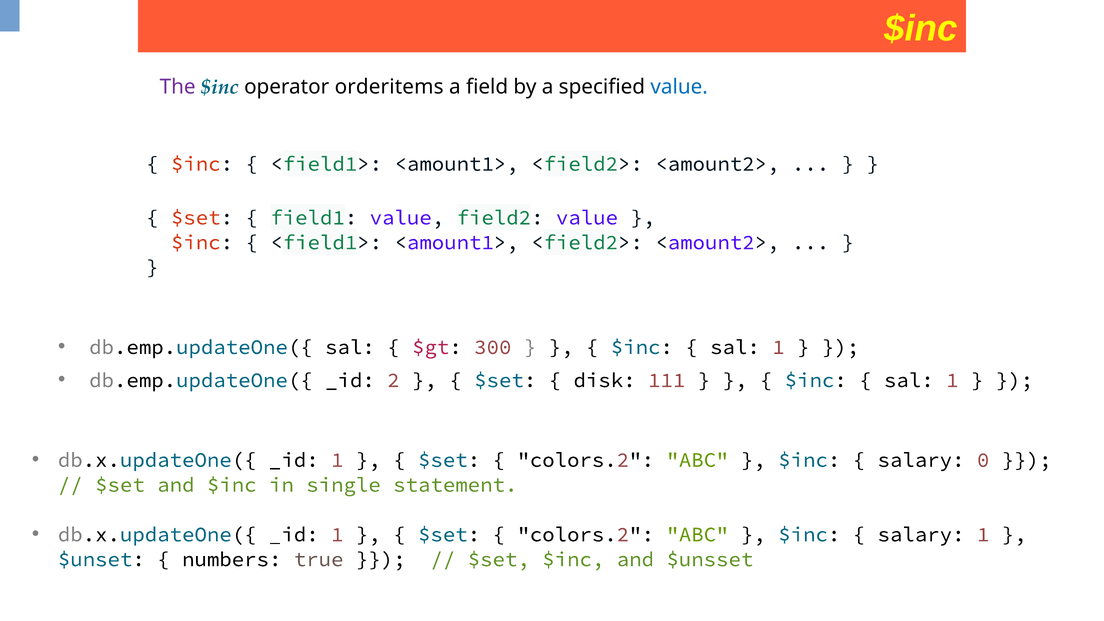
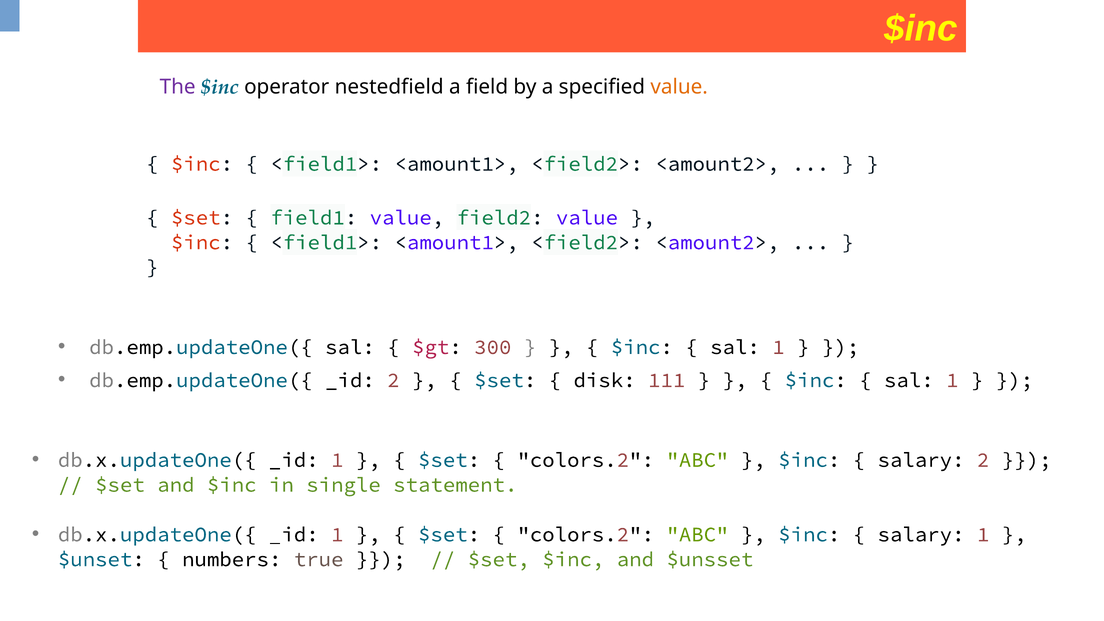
orderitems: orderitems -> nestedfield
value at (679, 87) colour: blue -> orange
salary 0: 0 -> 2
